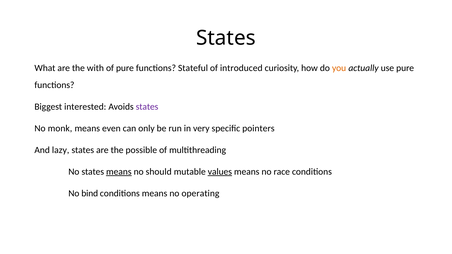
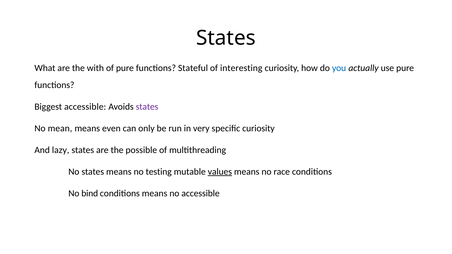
introduced: introduced -> interesting
you colour: orange -> blue
Biggest interested: interested -> accessible
monk: monk -> mean
specific pointers: pointers -> curiosity
means at (119, 172) underline: present -> none
should: should -> testing
no operating: operating -> accessible
